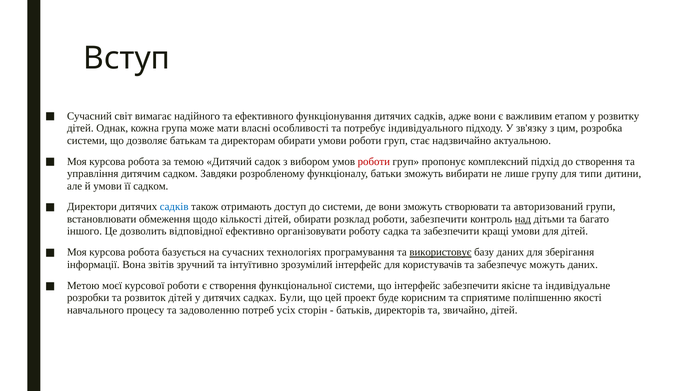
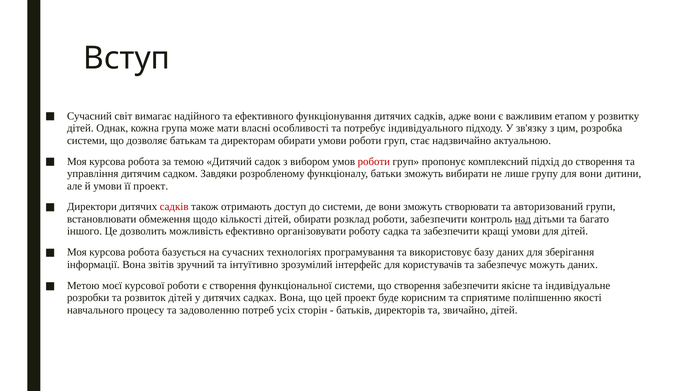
для типи: типи -> вони
її садком: садком -> проект
садків at (174, 207) colour: blue -> red
відповідної: відповідної -> можливість
використовує underline: present -> none
що інтерфейс: інтерфейс -> створення
садках Були: Були -> Вона
